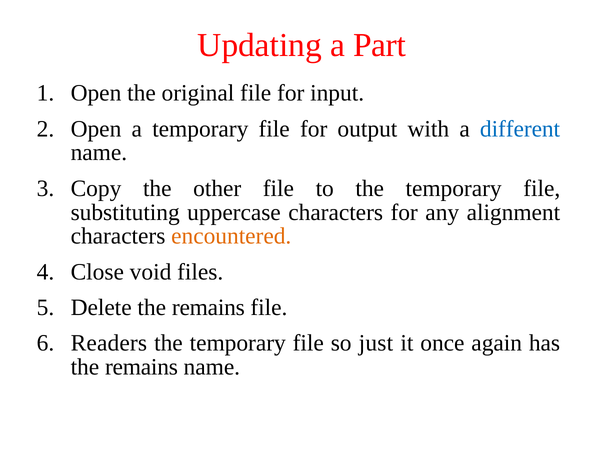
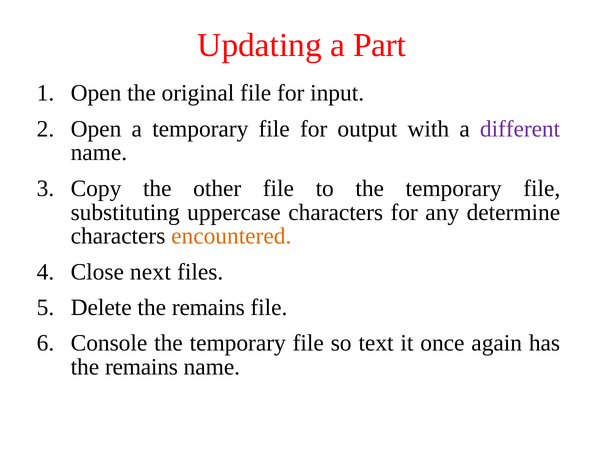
different colour: blue -> purple
alignment: alignment -> determine
void: void -> next
Readers: Readers -> Console
just: just -> text
